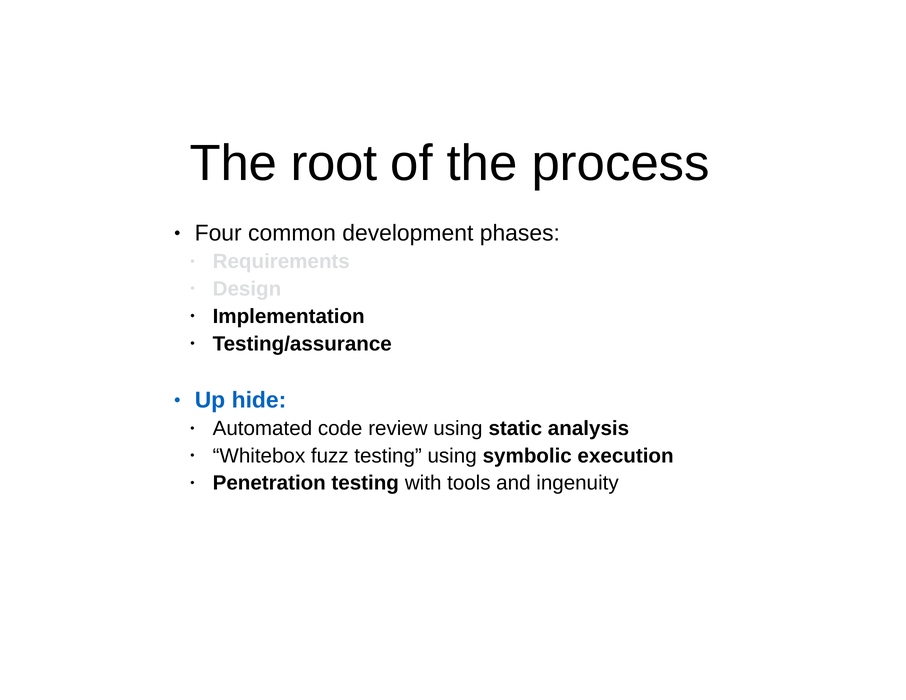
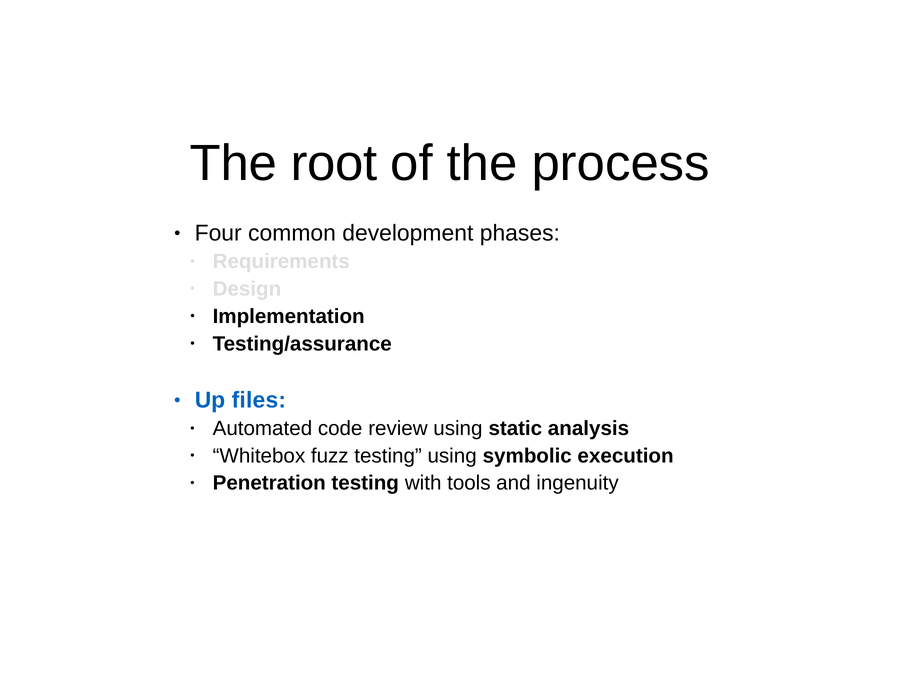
hide: hide -> files
